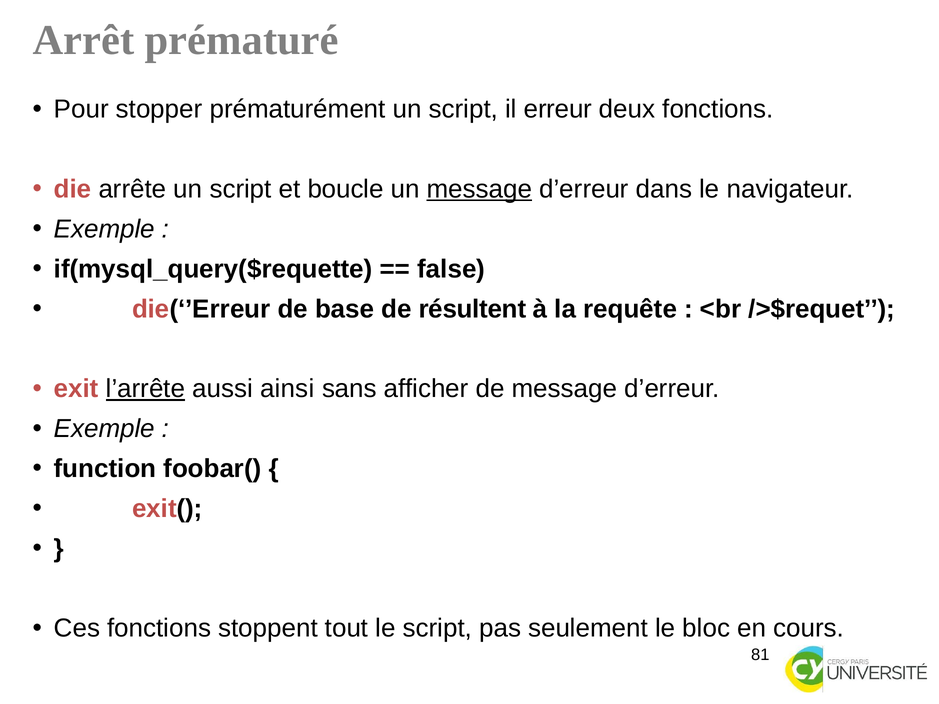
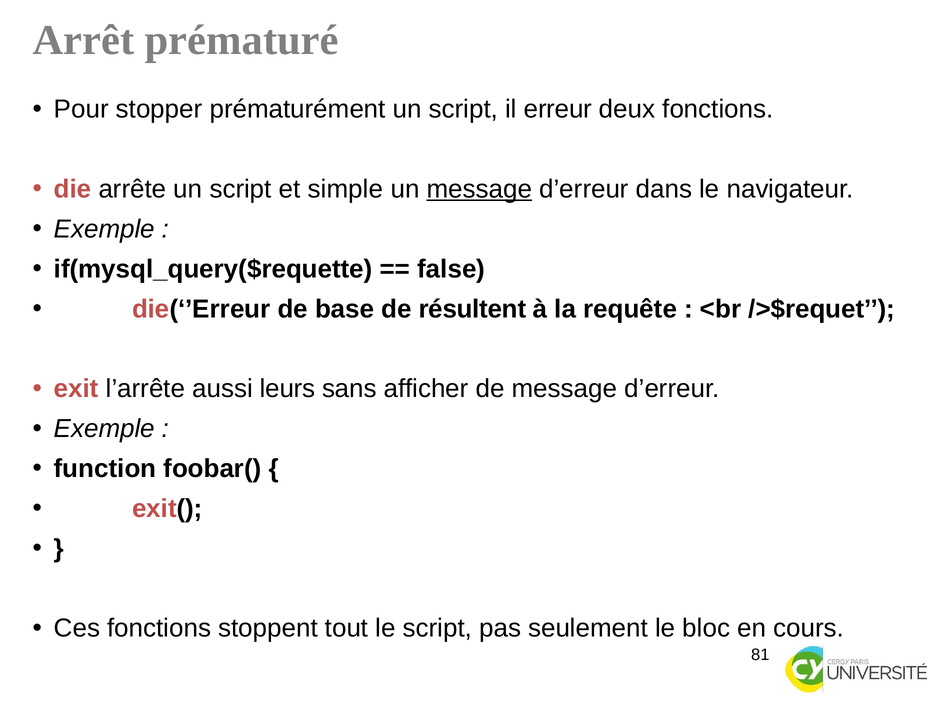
boucle: boucle -> simple
l’arrête underline: present -> none
ainsi: ainsi -> leurs
